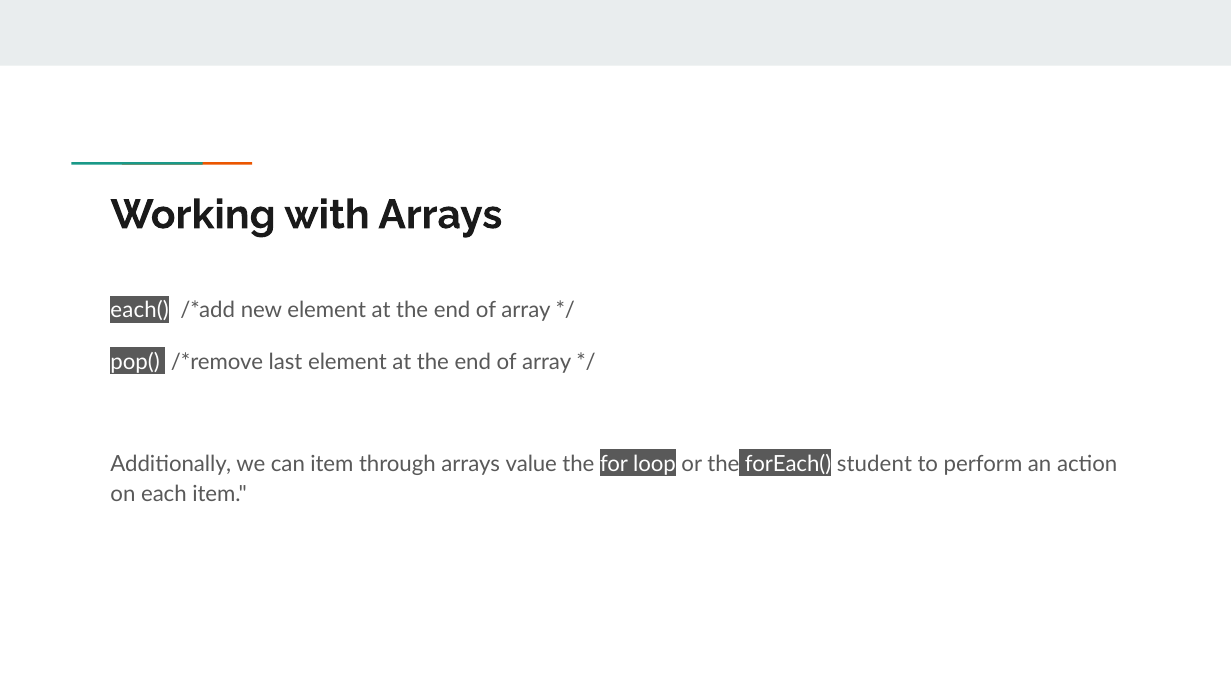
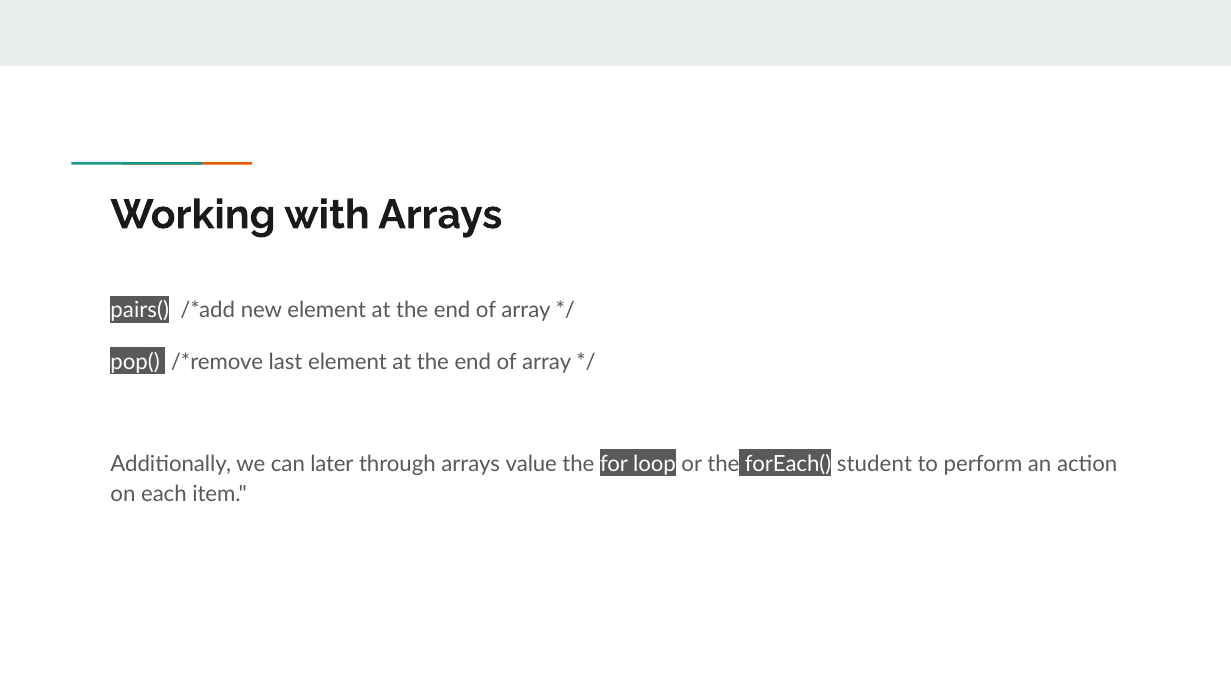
each(: each( -> pairs(
can item: item -> later
